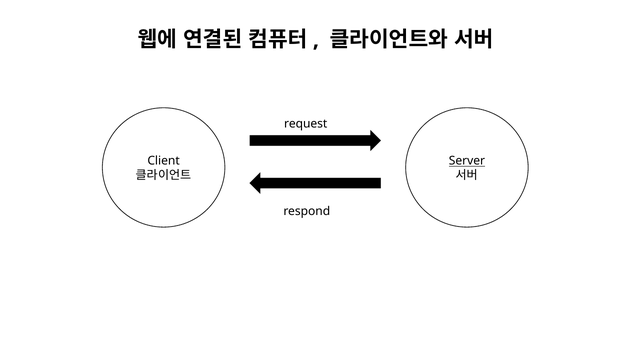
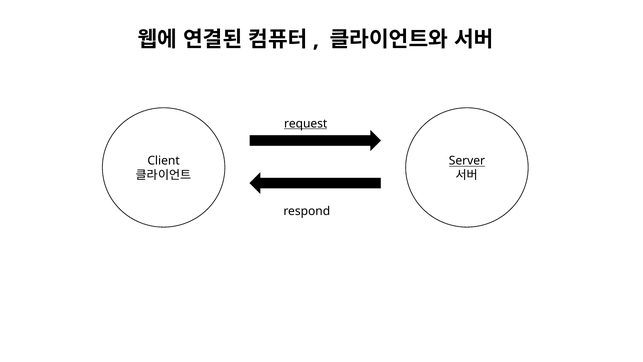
request underline: none -> present
